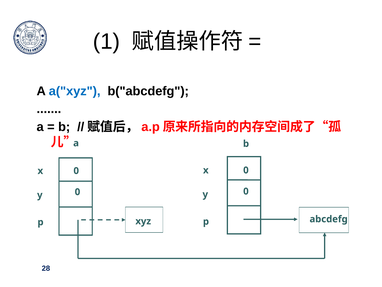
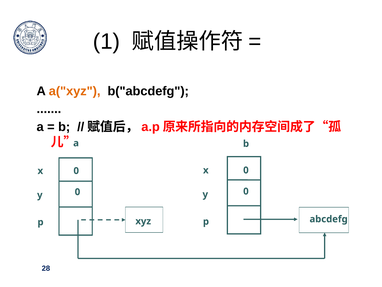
a("xyz colour: blue -> orange
